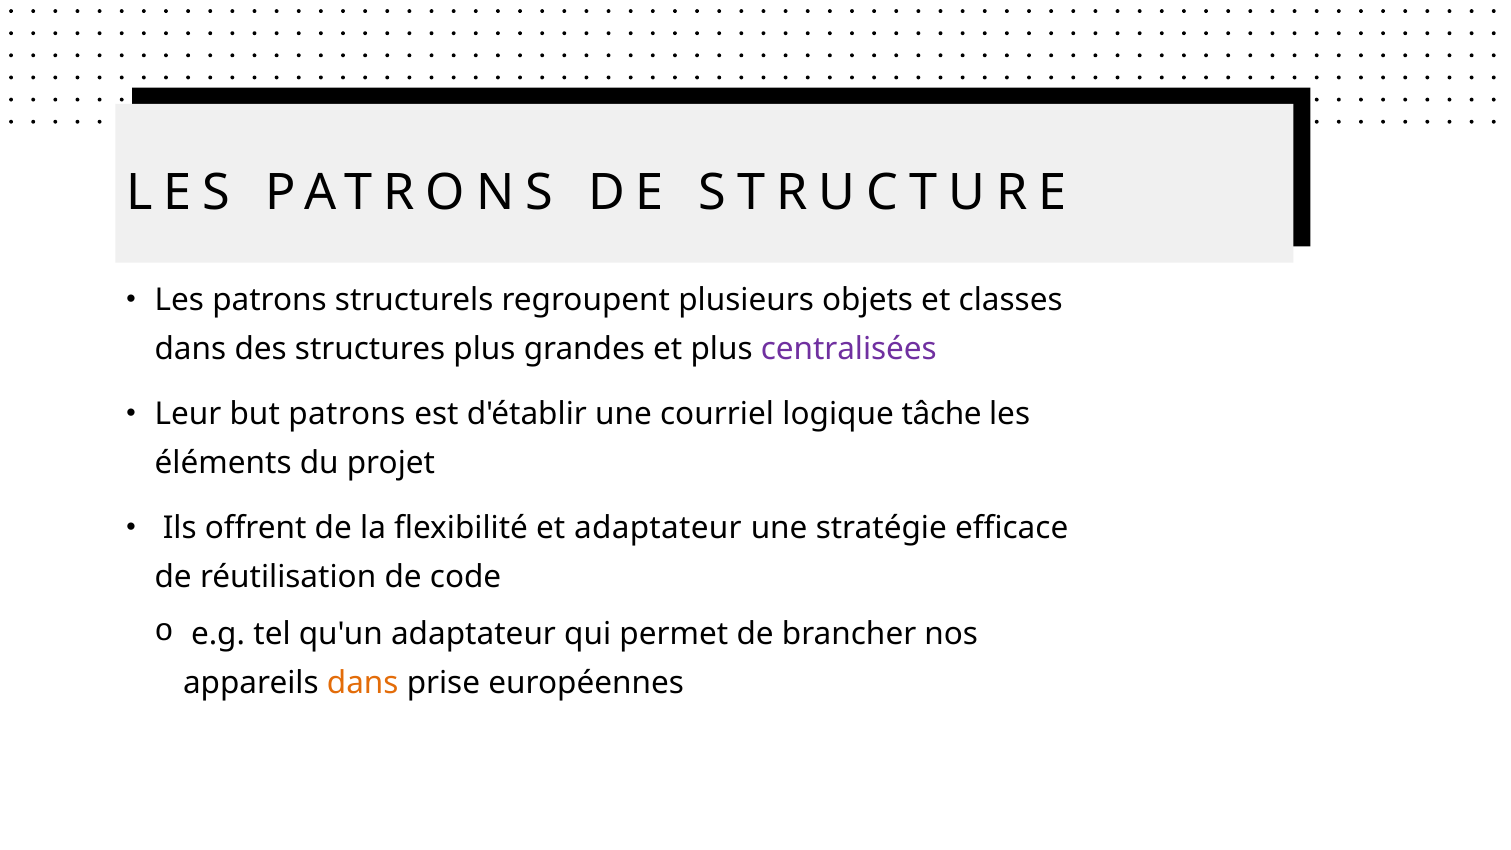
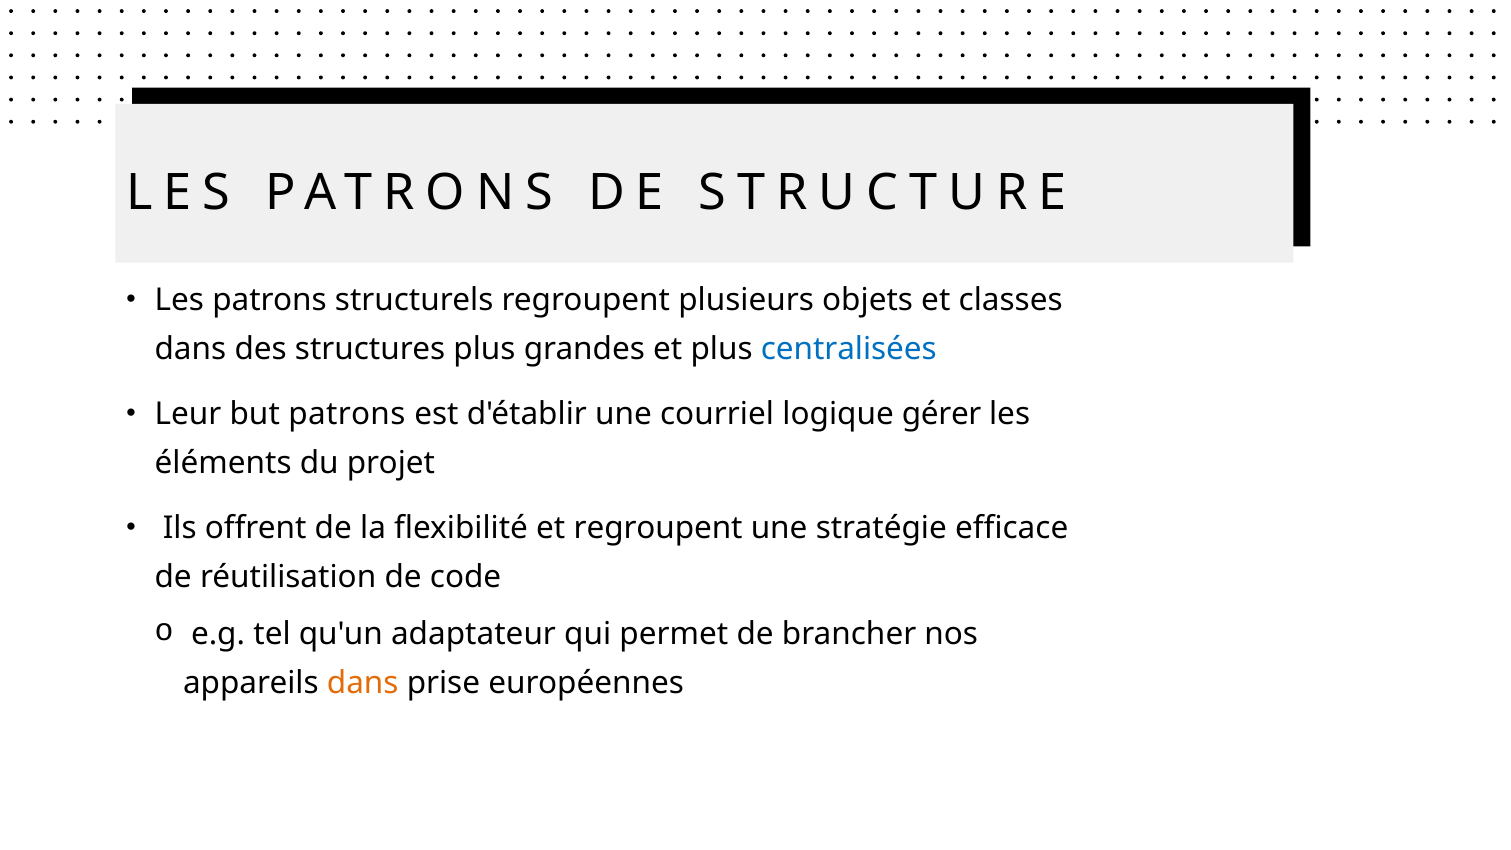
centralisées colour: purple -> blue
tâche: tâche -> gérer
et adaptateur: adaptateur -> regroupent
